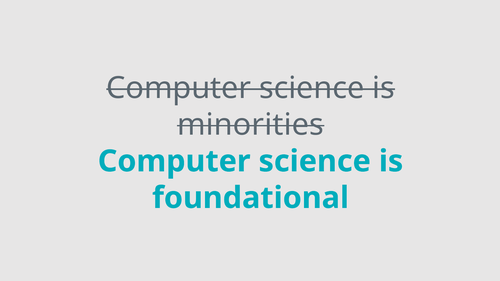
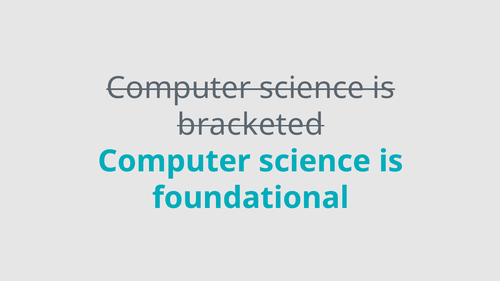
minorities: minorities -> bracketed
